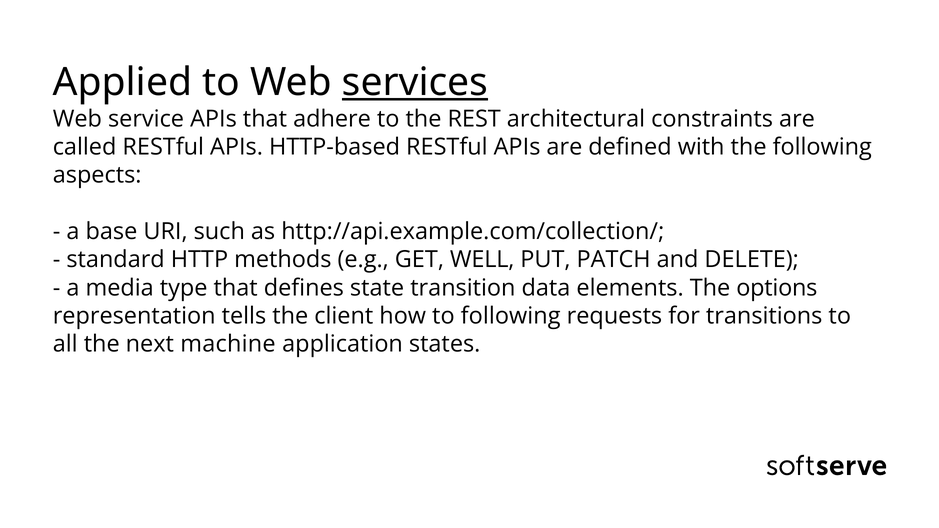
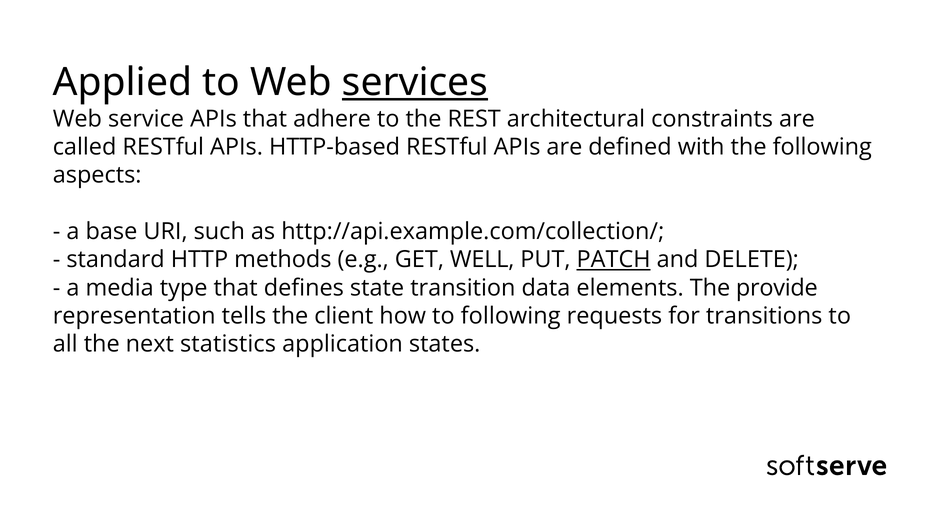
PATCH underline: none -> present
options: options -> provide
machine: machine -> statistics
